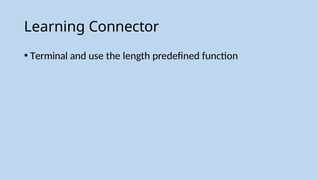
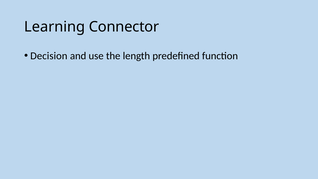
Terminal: Terminal -> Decision
